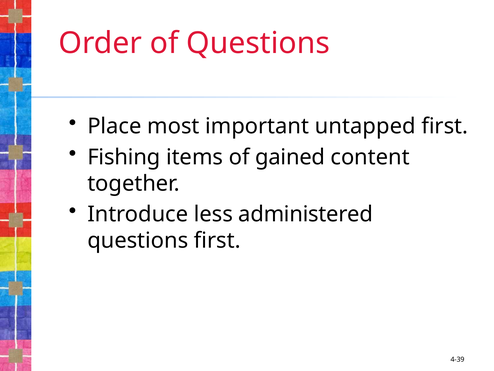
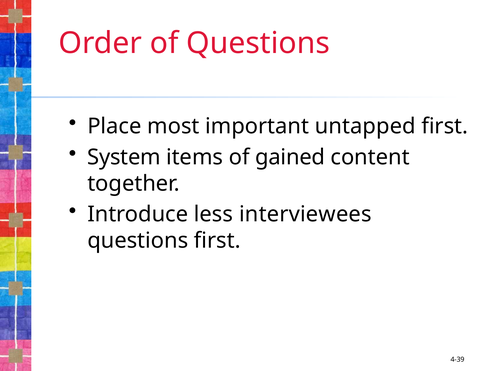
Fishing: Fishing -> System
administered: administered -> interviewees
